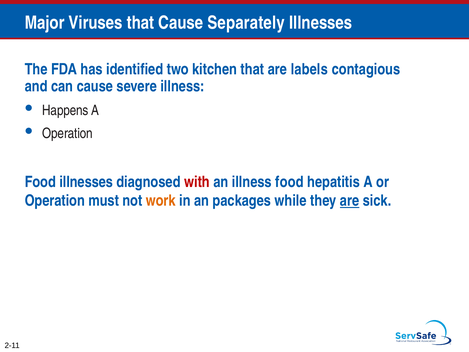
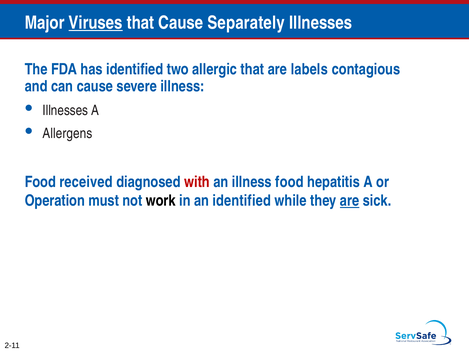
Viruses underline: none -> present
kitchen: kitchen -> allergic
Happens at (65, 110): Happens -> Illnesses
Operation at (68, 133): Operation -> Allergens
Food illnesses: illnesses -> received
work colour: orange -> black
an packages: packages -> identified
